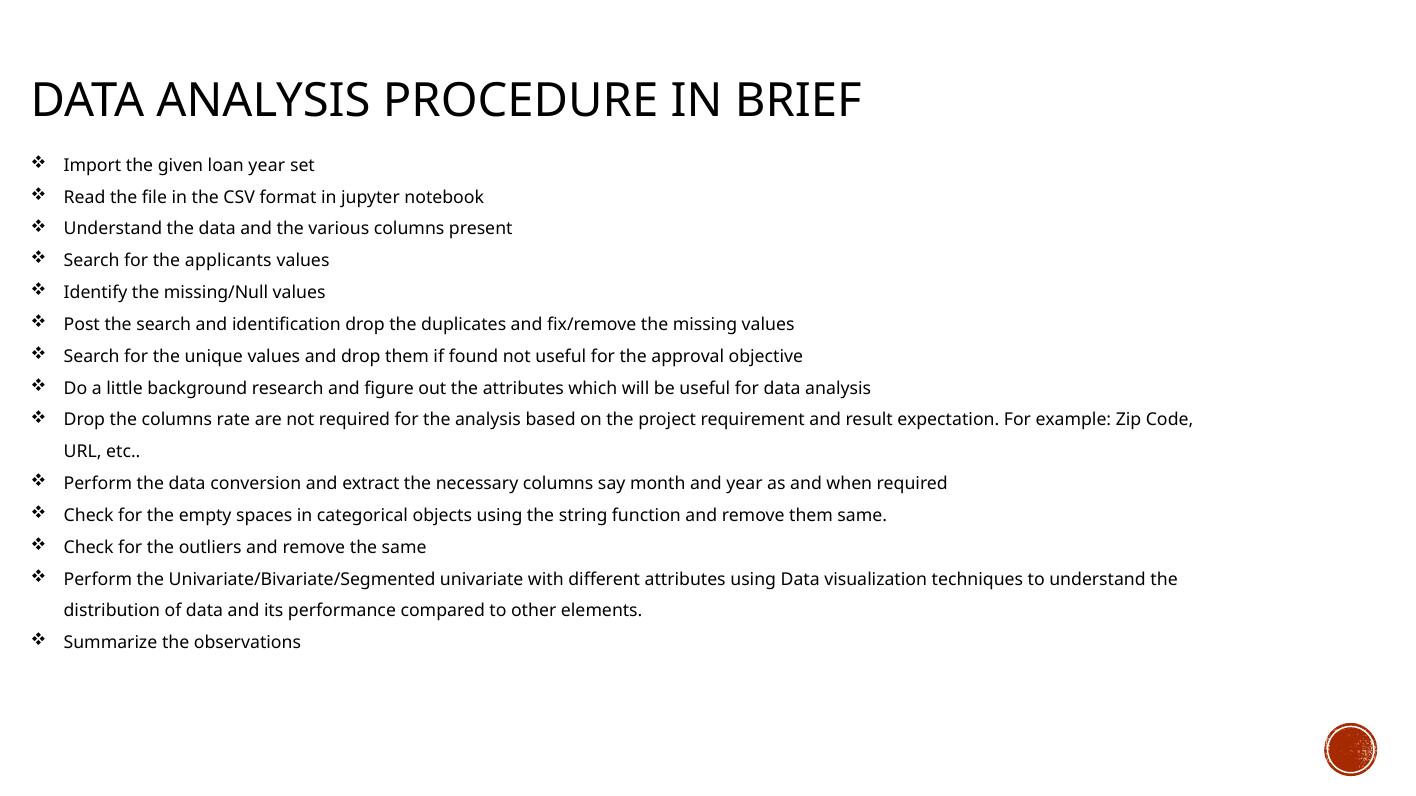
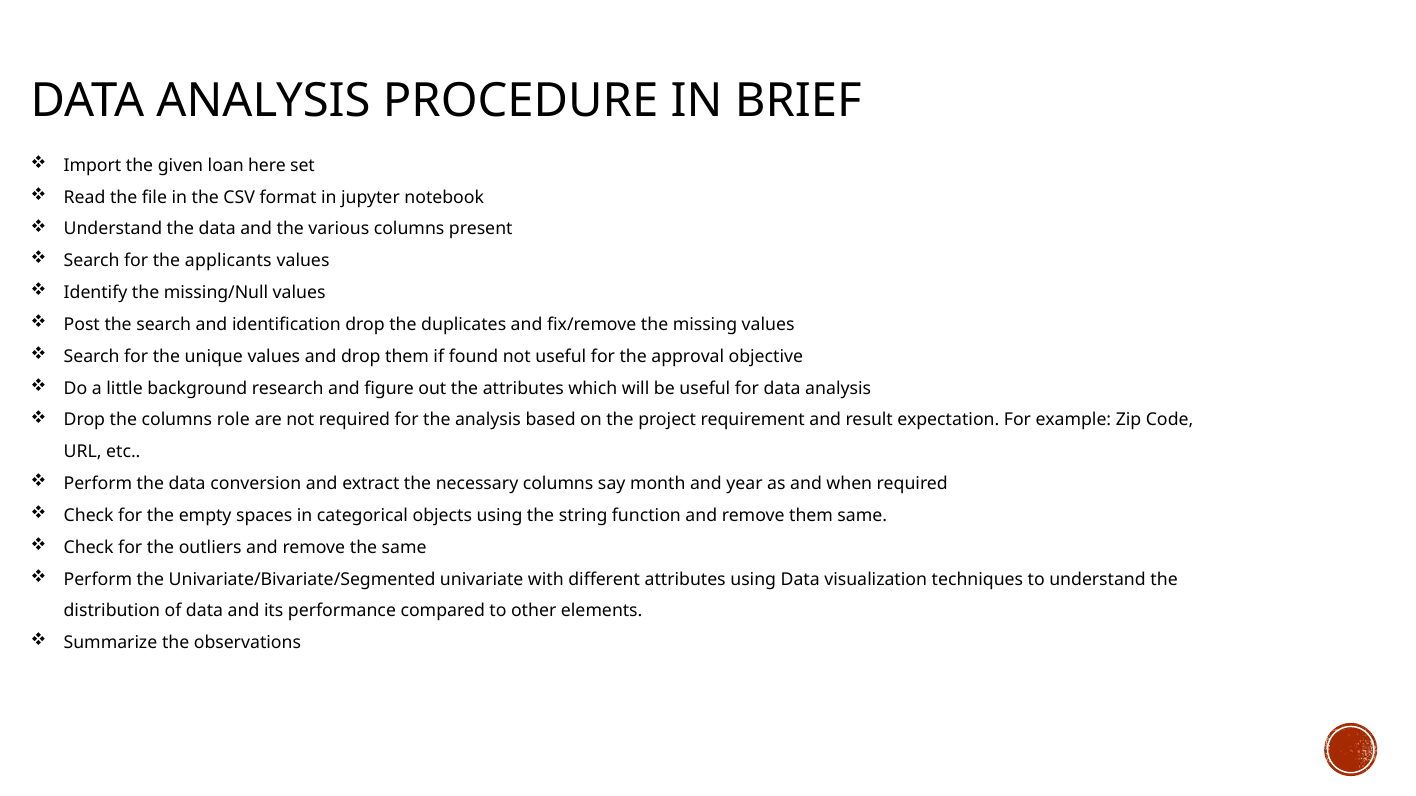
loan year: year -> here
rate: rate -> role
